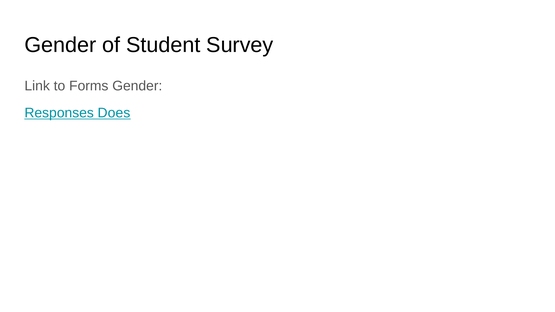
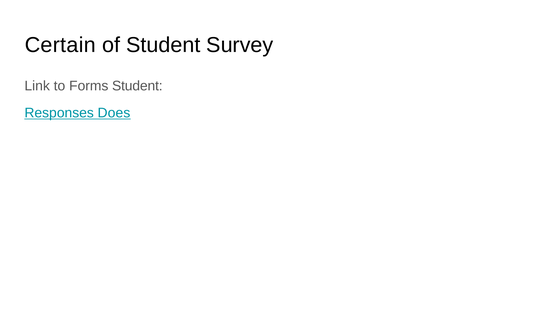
Gender at (60, 45): Gender -> Certain
Forms Gender: Gender -> Student
